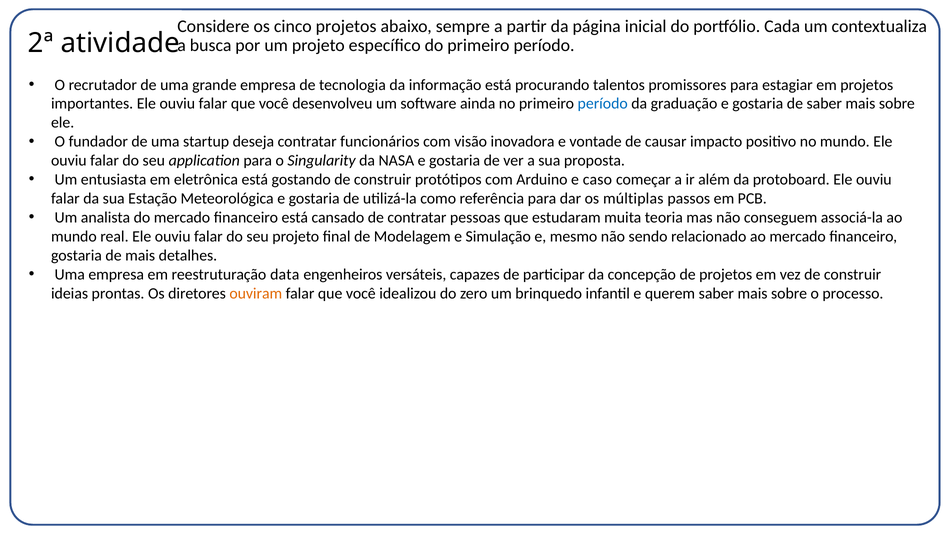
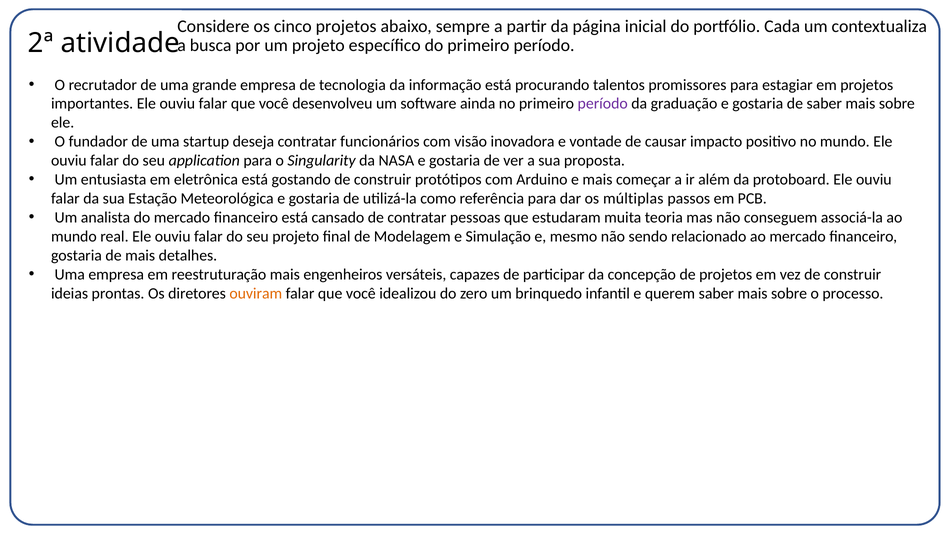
período at (603, 104) colour: blue -> purple
e caso: caso -> mais
reestruturação data: data -> mais
